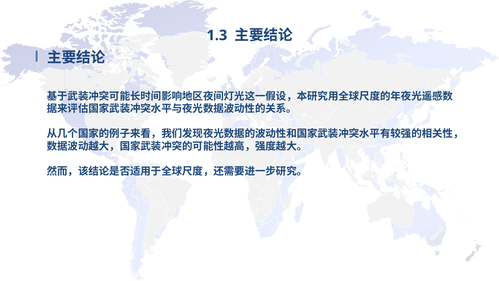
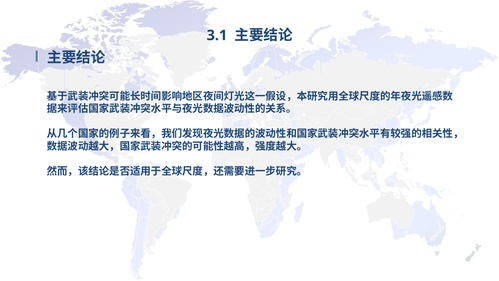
1.3: 1.3 -> 3.1
